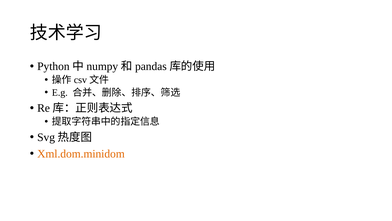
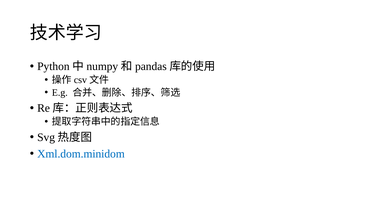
Xml.dom.minidom colour: orange -> blue
